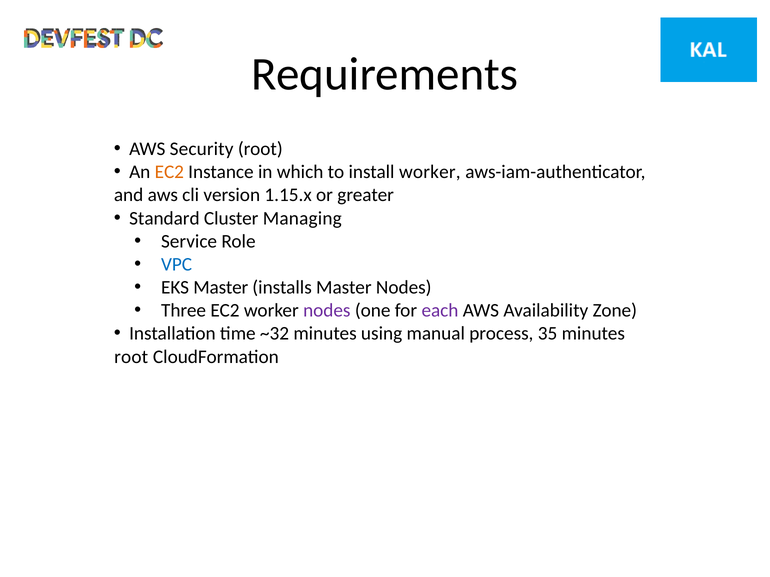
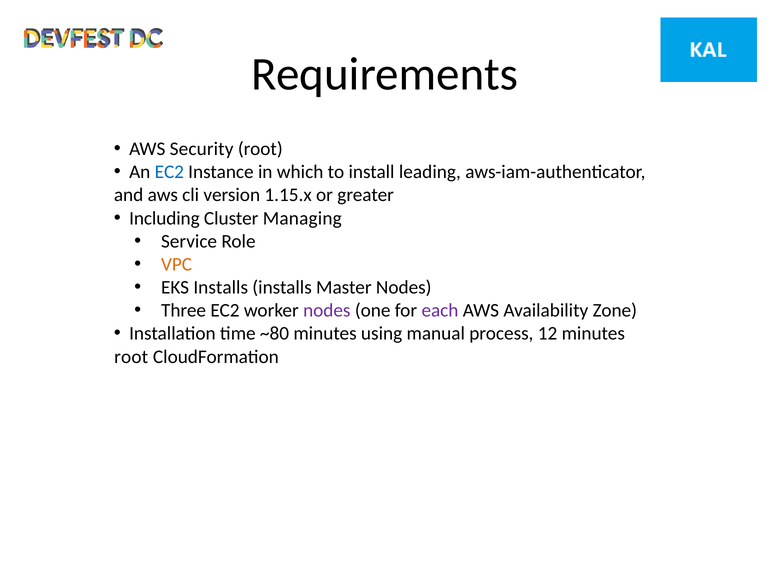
EC2 at (169, 172) colour: orange -> blue
install worker: worker -> leading
Standard: Standard -> Including
VPC colour: blue -> orange
EKS Master: Master -> Installs
~32: ~32 -> ~80
35: 35 -> 12
